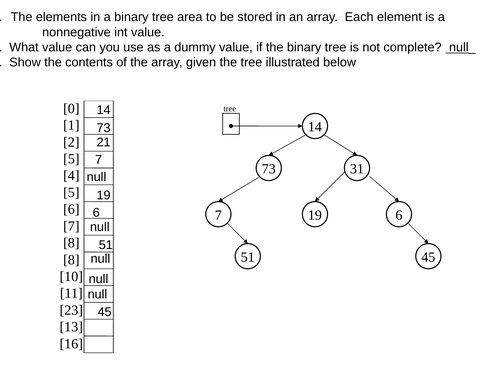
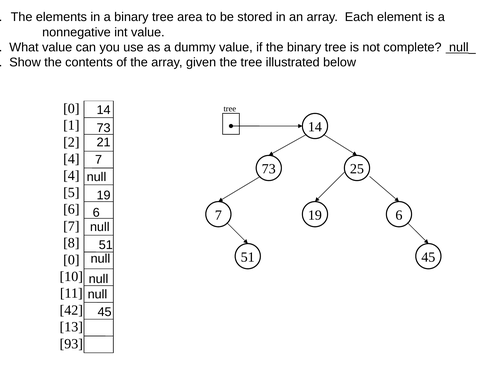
5 at (71, 159): 5 -> 4
31: 31 -> 25
8 at (71, 260): 8 -> 0
23: 23 -> 42
16: 16 -> 93
